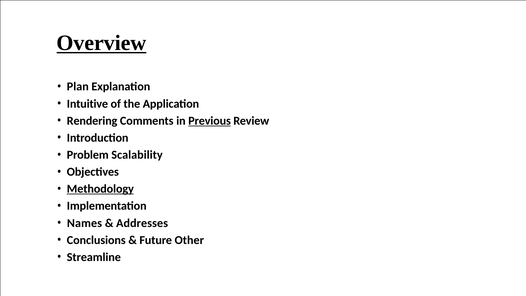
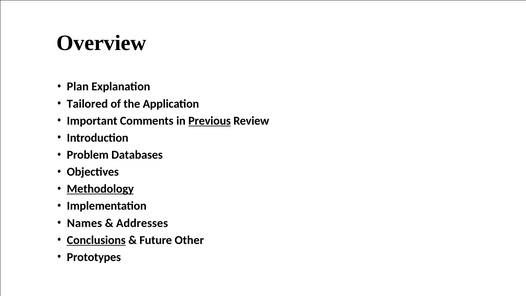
Overview underline: present -> none
Intuitive: Intuitive -> Tailored
Rendering: Rendering -> Important
Scalability: Scalability -> Databases
Conclusions underline: none -> present
Streamline: Streamline -> Prototypes
